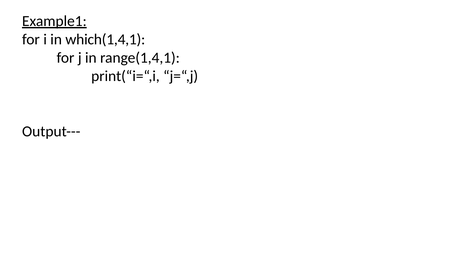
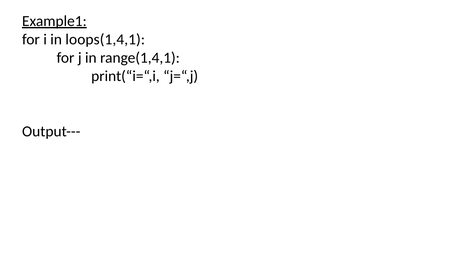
which(1,4,1: which(1,4,1 -> loops(1,4,1
